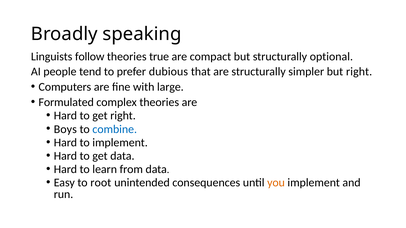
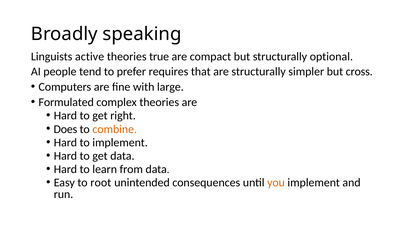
follow: follow -> active
dubious: dubious -> requires
but right: right -> cross
Boys: Boys -> Does
combine colour: blue -> orange
